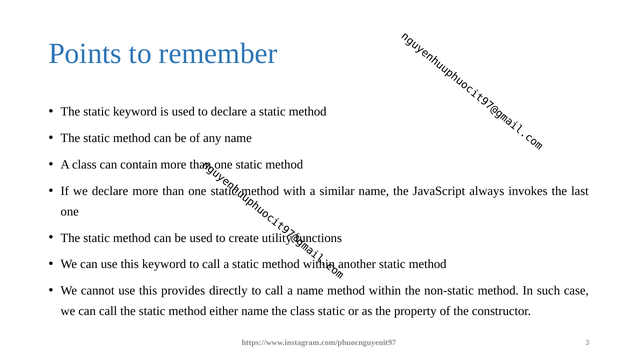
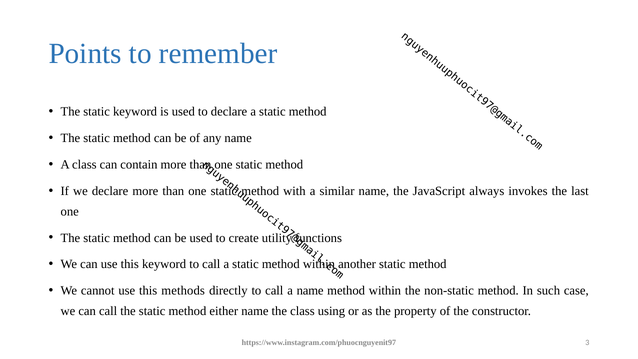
provides: provides -> methods
class static: static -> using
